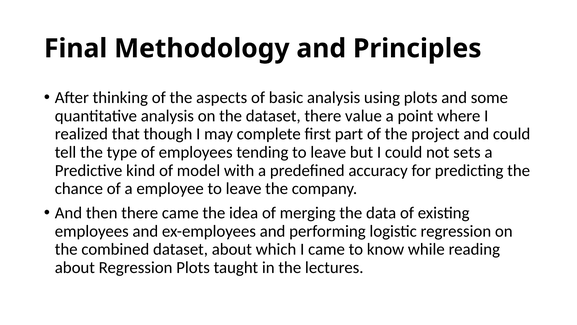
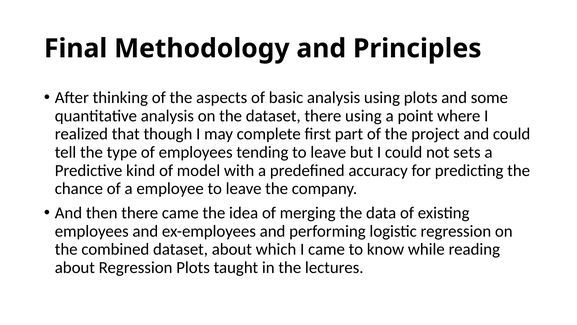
there value: value -> using
